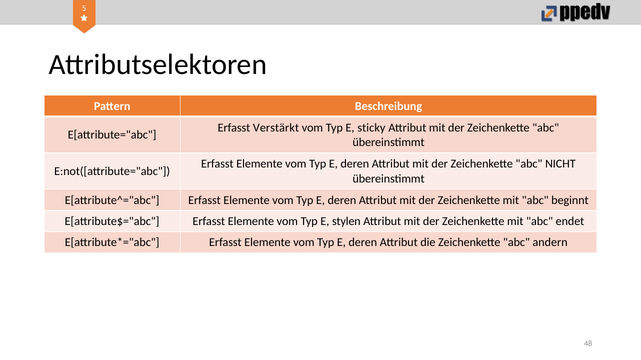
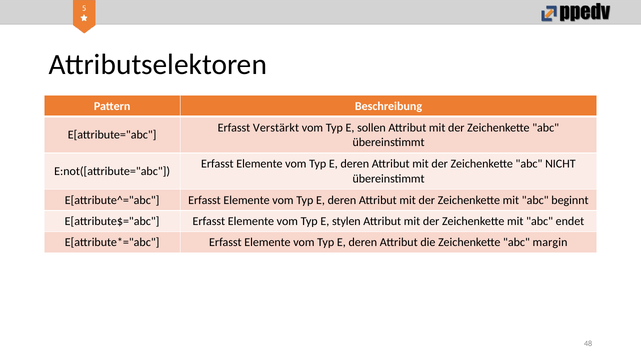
sticky: sticky -> sollen
andern: andern -> margin
